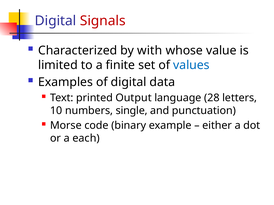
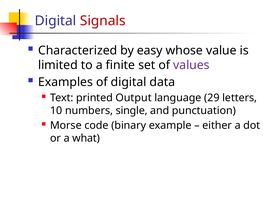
with: with -> easy
values colour: blue -> purple
28: 28 -> 29
each: each -> what
